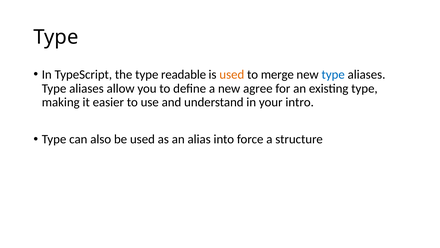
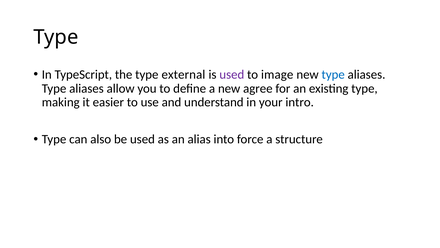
readable: readable -> external
used at (232, 74) colour: orange -> purple
merge: merge -> image
